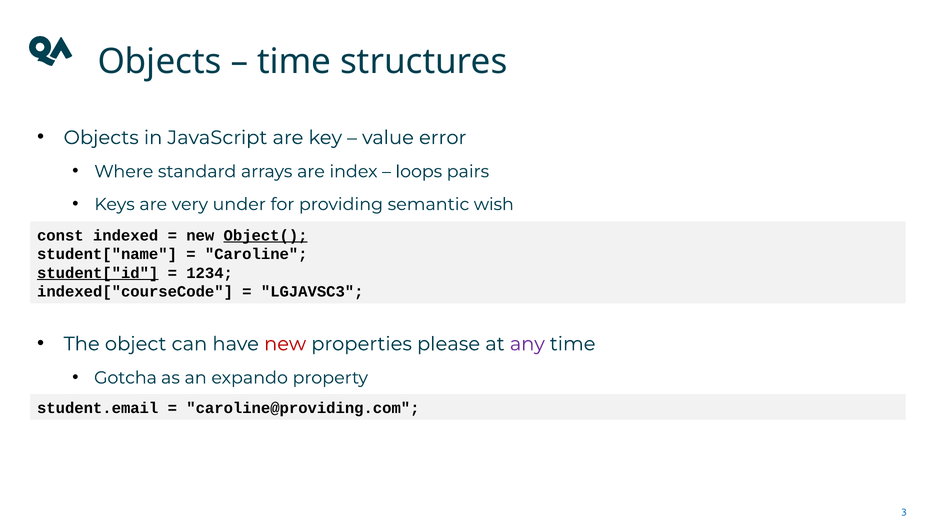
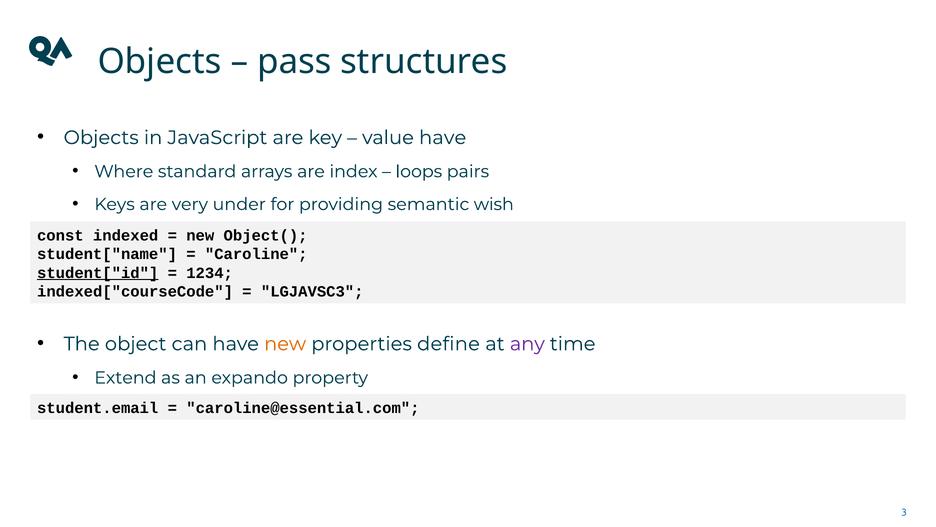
time at (294, 61): time -> pass
value error: error -> have
Object( underline: present -> none
new at (285, 344) colour: red -> orange
please: please -> define
Gotcha: Gotcha -> Extend
caroline@providing.com: caroline@providing.com -> caroline@essential.com
